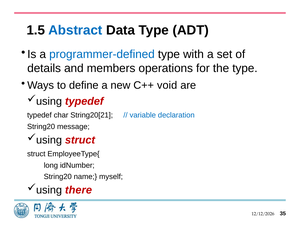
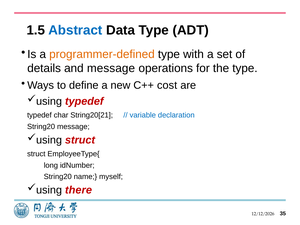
programmer-defined colour: blue -> orange
and members: members -> message
void: void -> cost
